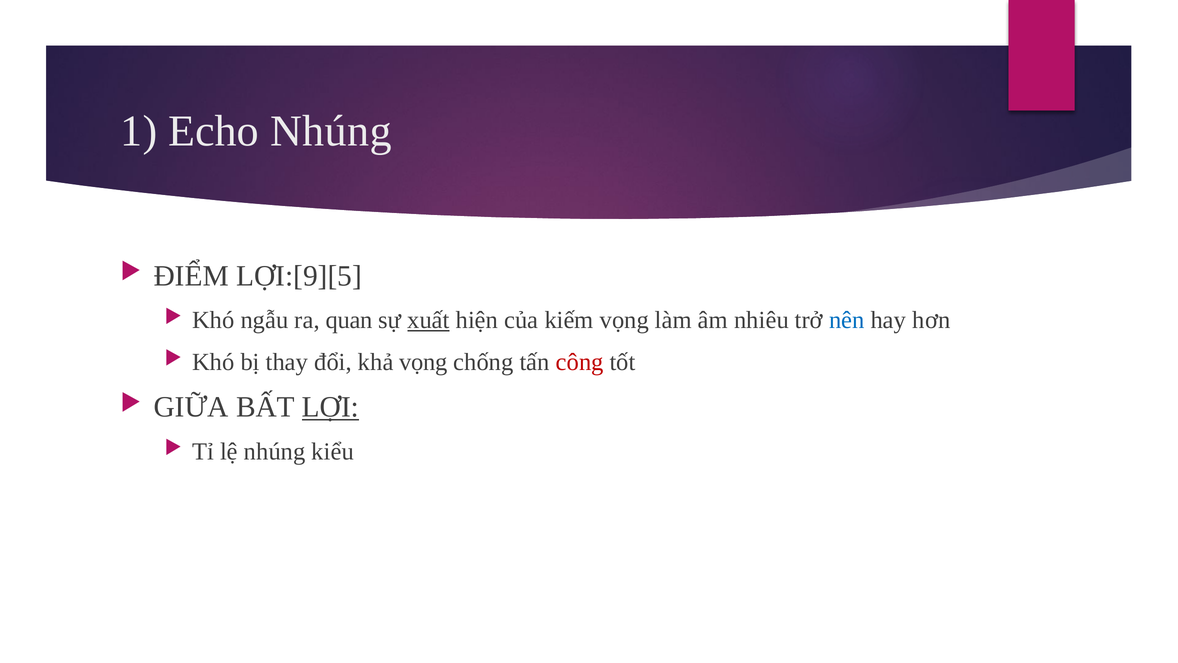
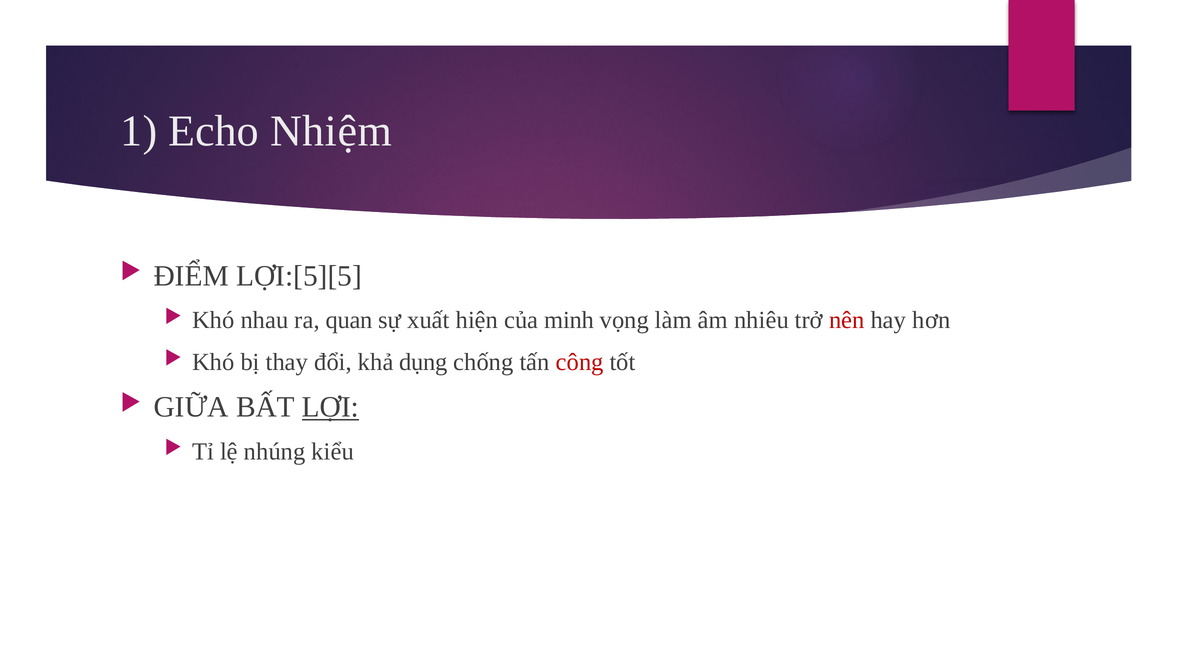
Echo Nhúng: Nhúng -> Nhiệm
LỢI:[9][5: LỢI:[9][5 -> LỢI:[5][5
ngẫu: ngẫu -> nhau
xuất underline: present -> none
kiếm: kiếm -> minh
nên colour: blue -> red
khả vọng: vọng -> dụng
